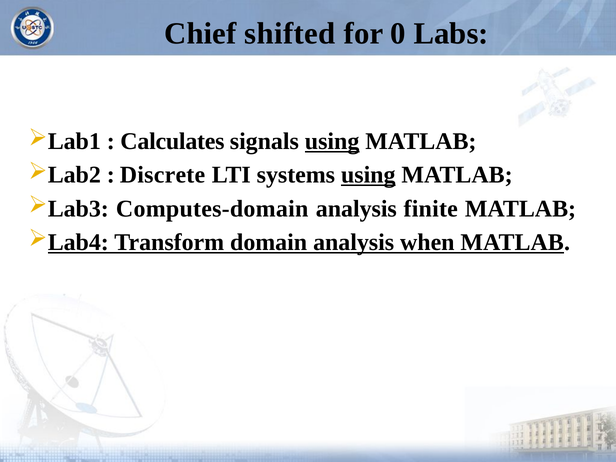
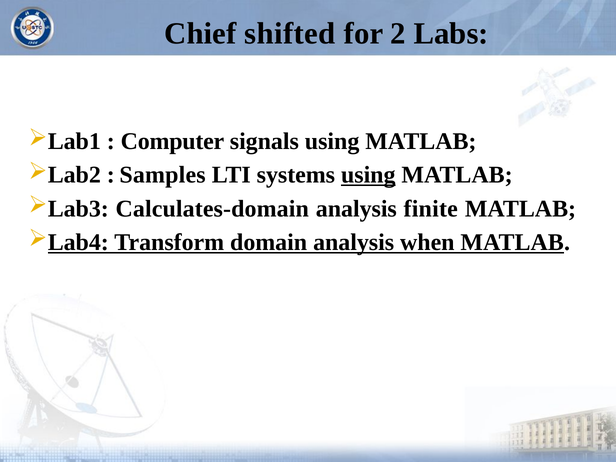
0: 0 -> 2
Calculates: Calculates -> Computer
using at (332, 142) underline: present -> none
Discrete: Discrete -> Samples
Computes-domain: Computes-domain -> Calculates-domain
